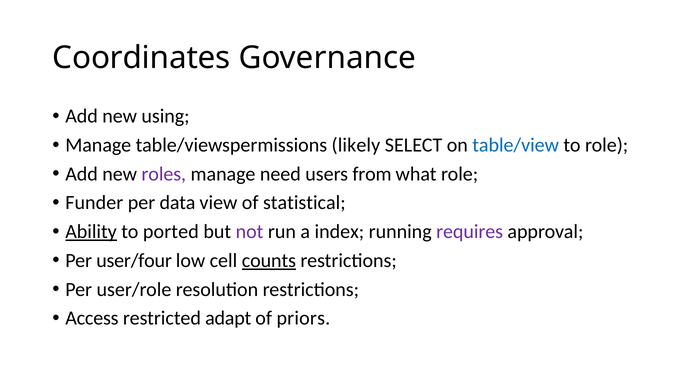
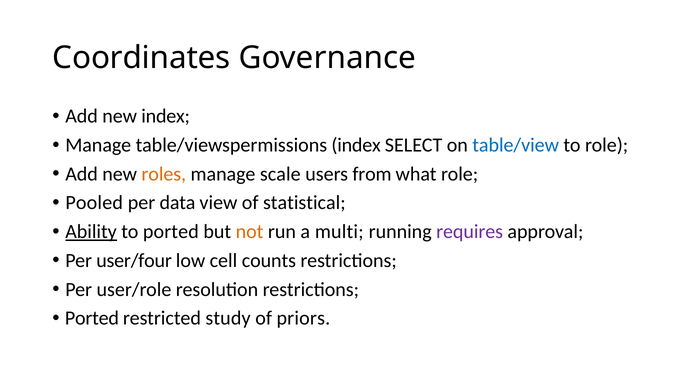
new using: using -> index
table/viewspermissions likely: likely -> index
roles colour: purple -> orange
need: need -> scale
Funder: Funder -> Pooled
not colour: purple -> orange
index: index -> multi
counts underline: present -> none
Access at (92, 318): Access -> Ported
adapt: adapt -> study
